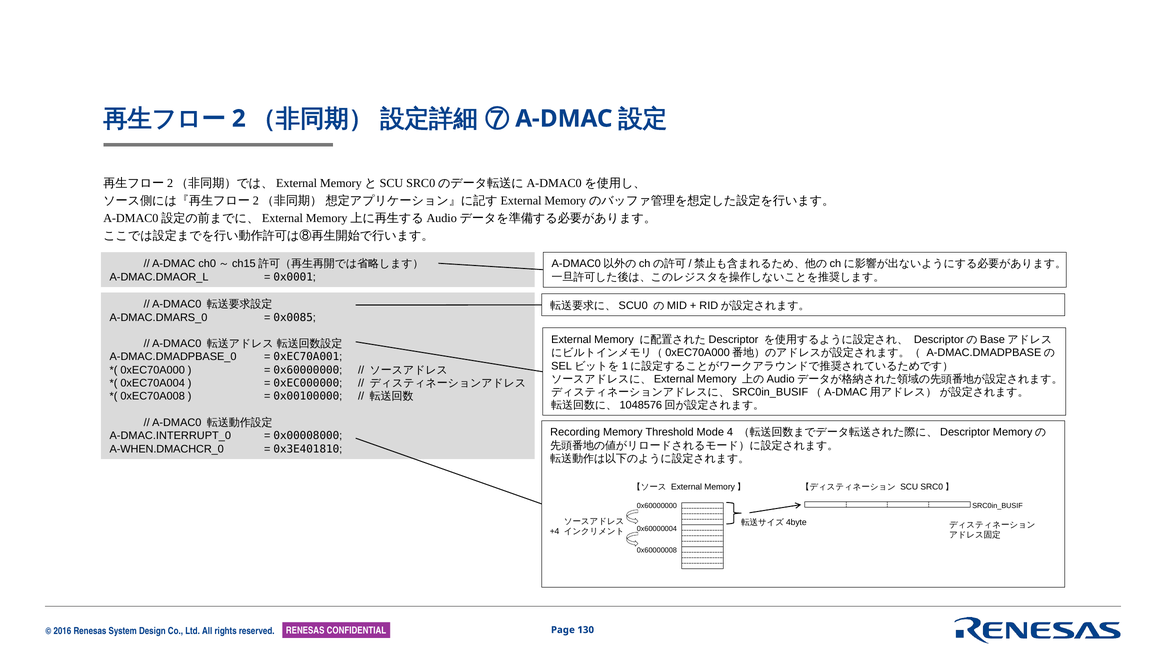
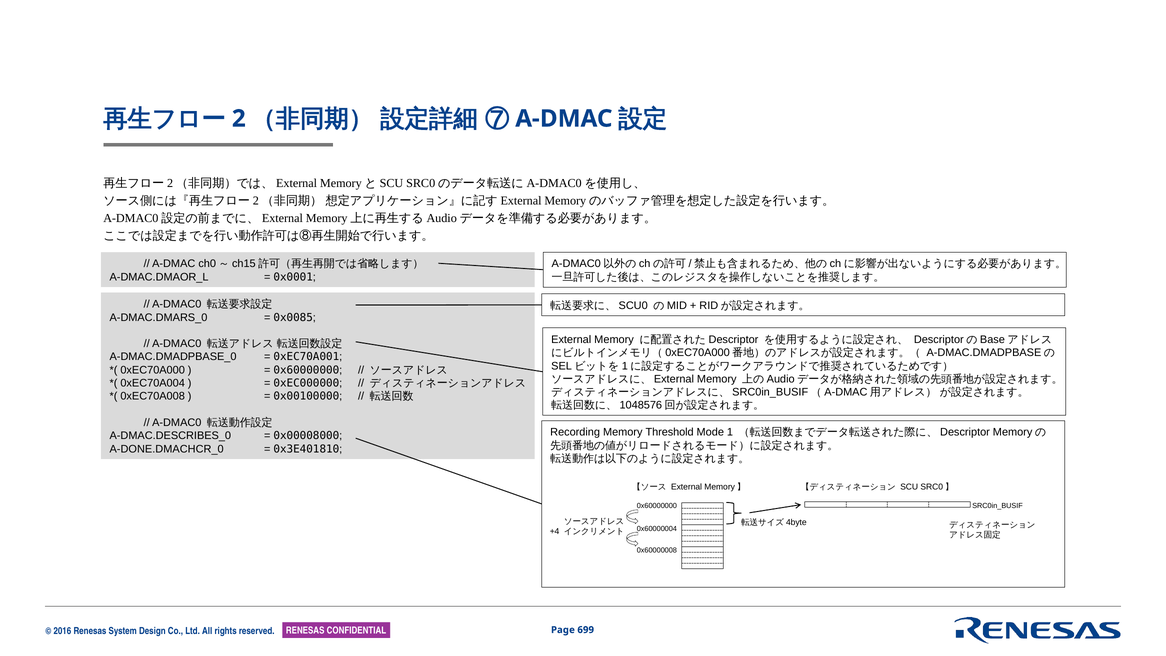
4: 4 -> 1
A-DMAC.INTERRUPT_0: A-DMAC.INTERRUPT_0 -> A-DMAC.DESCRIBES_0
A-WHEN.DMACHCR_0: A-WHEN.DMACHCR_0 -> A-DONE.DMACHCR_0
130: 130 -> 699
